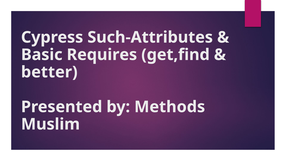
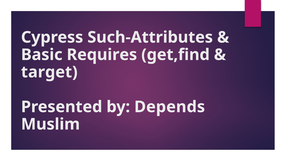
better: better -> target
Methods: Methods -> Depends
